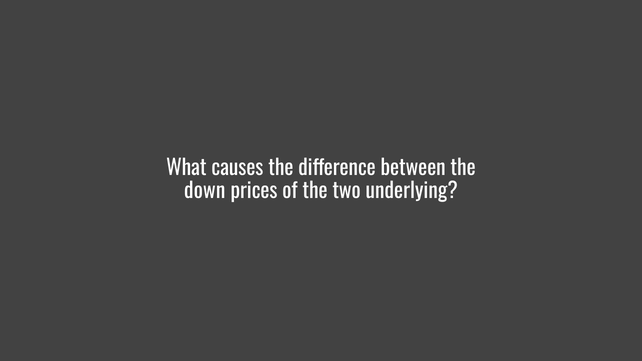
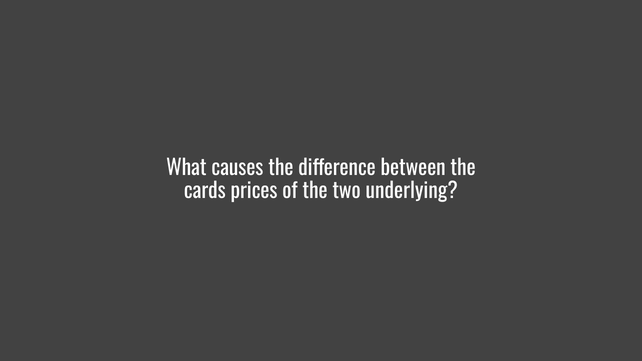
down: down -> cards
